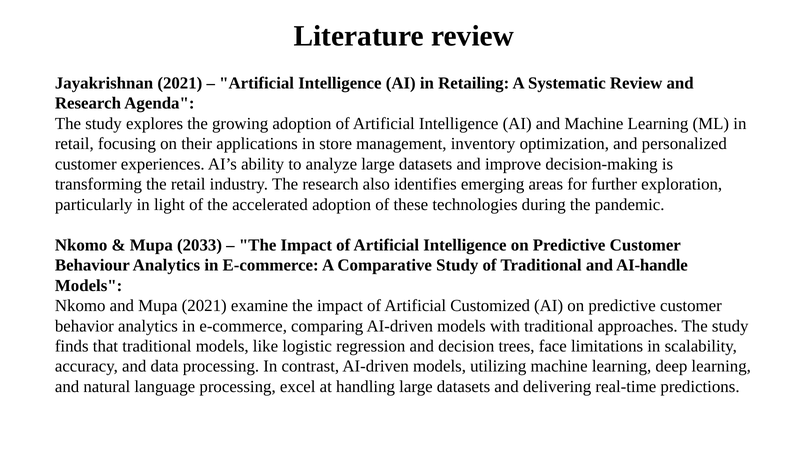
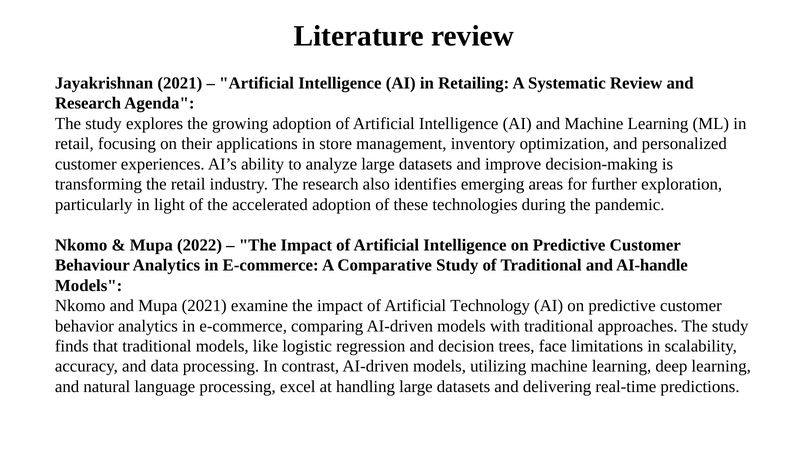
2033: 2033 -> 2022
Customized: Customized -> Technology
